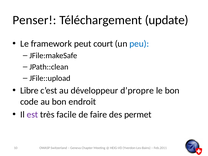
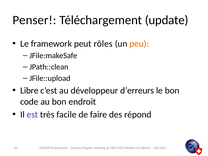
court: court -> rôles
peu colour: blue -> orange
d’propre: d’propre -> d’erreurs
permet: permet -> répond
